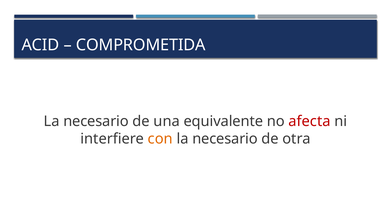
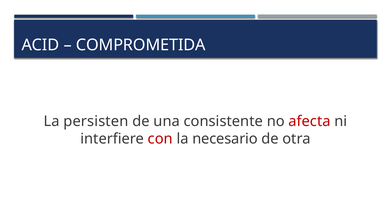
necesario at (96, 121): necesario -> persisten
equivalente: equivalente -> consistente
con colour: orange -> red
